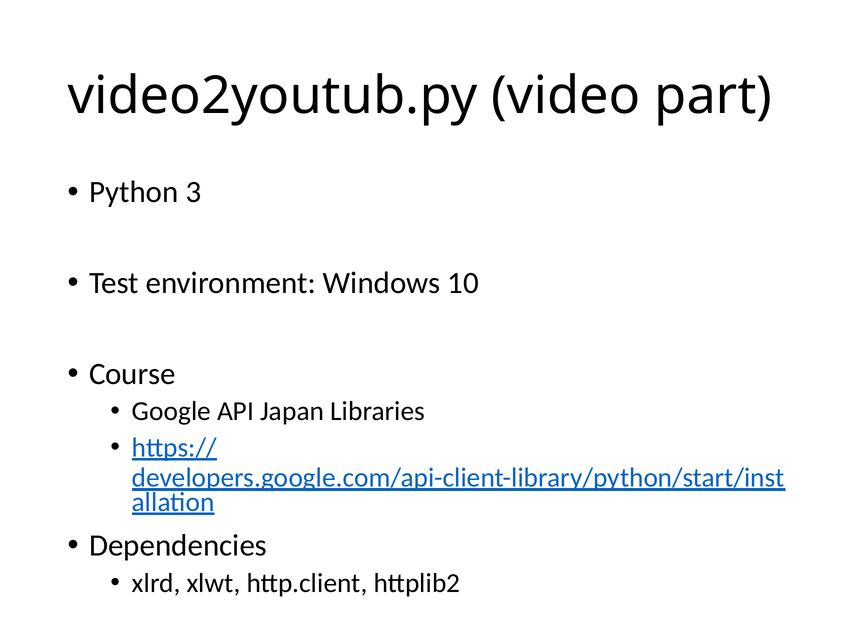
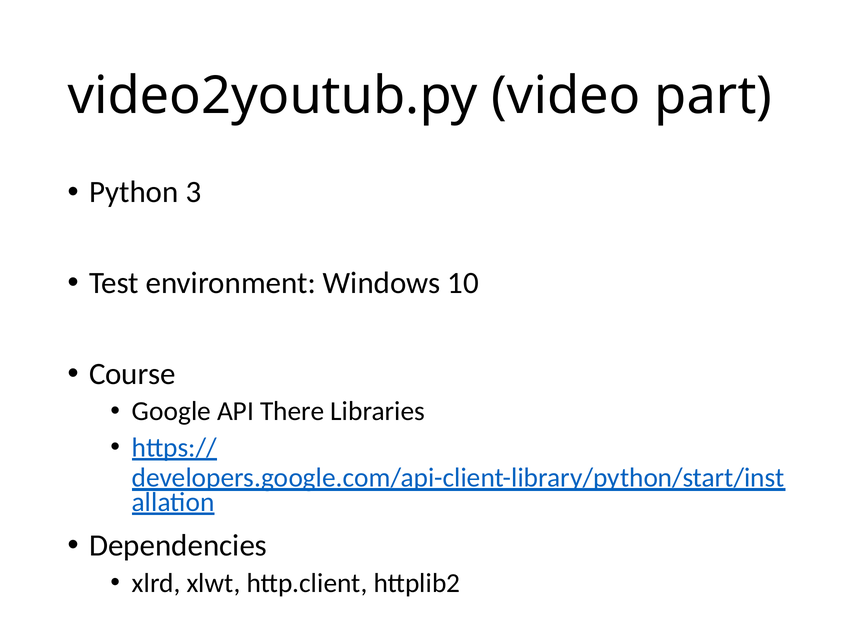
Japan: Japan -> There
